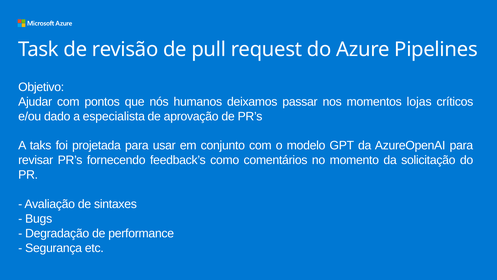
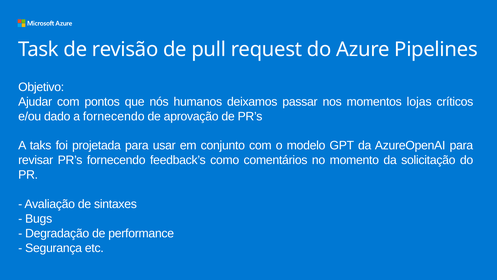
a especialista: especialista -> fornecendo
